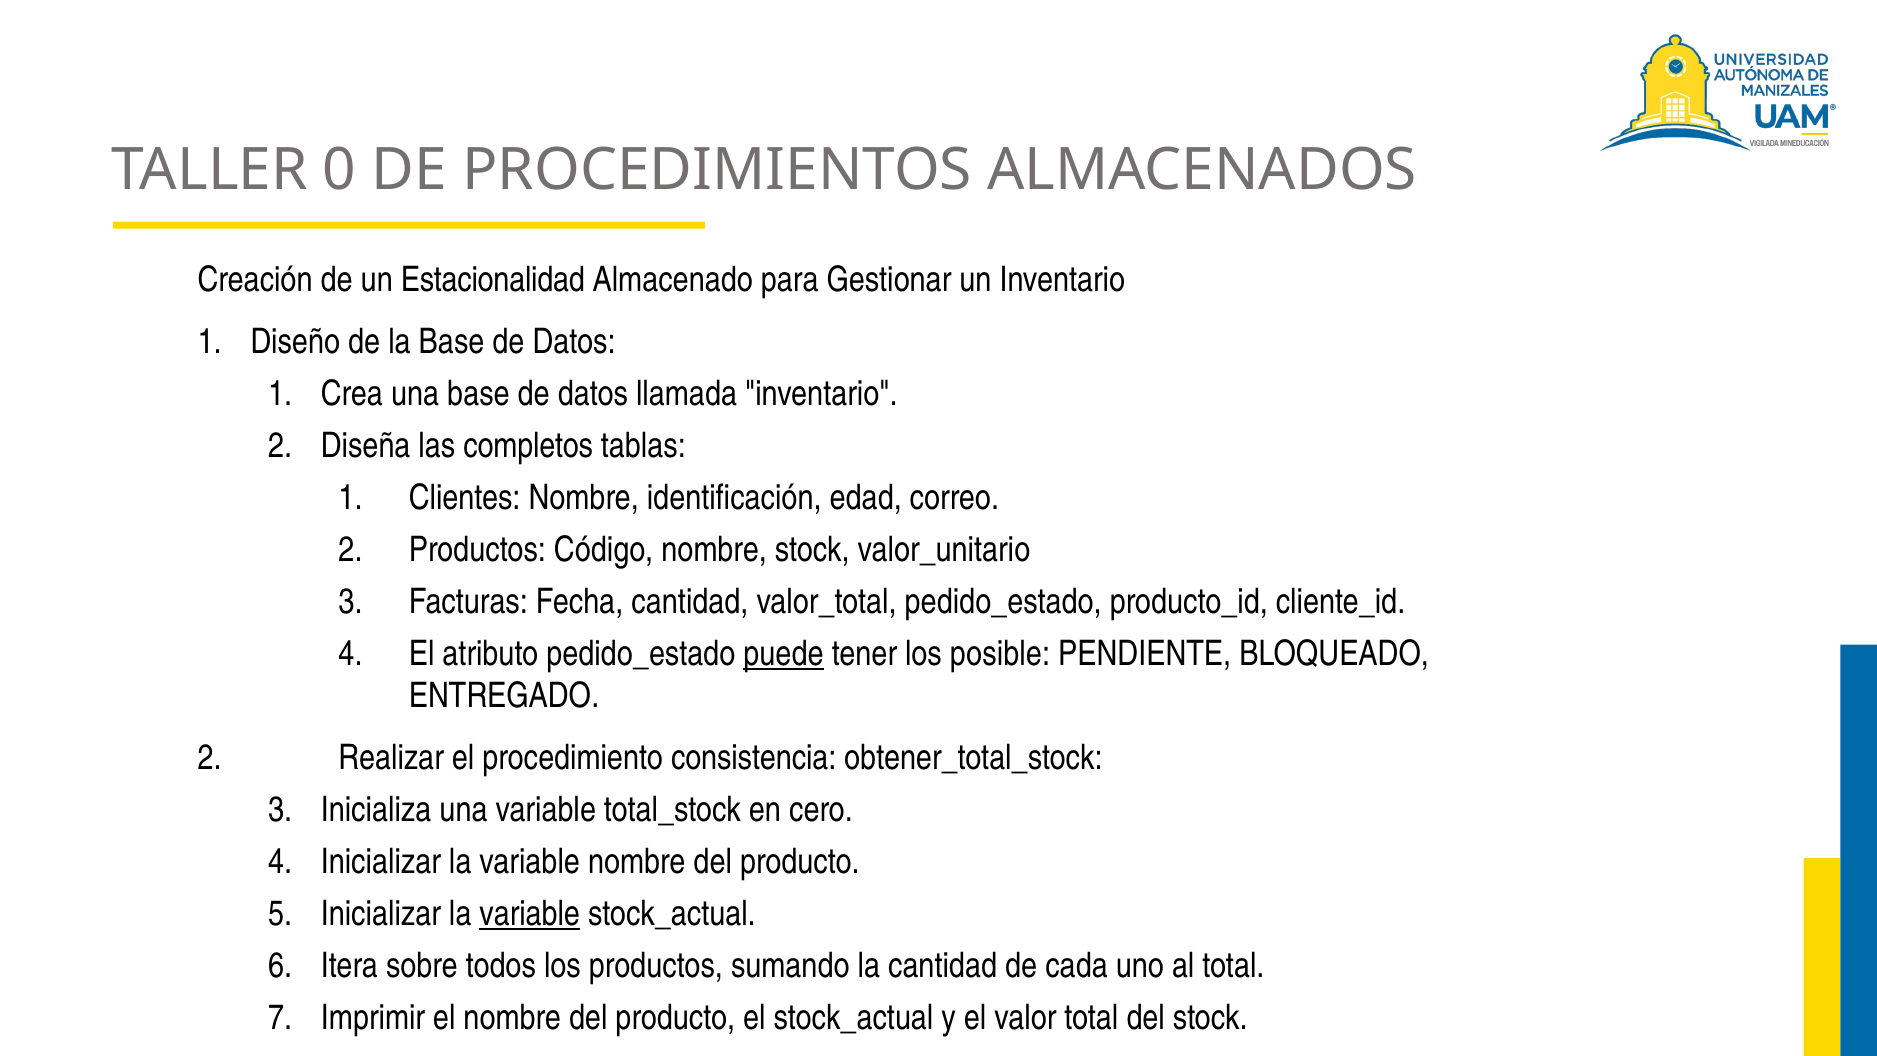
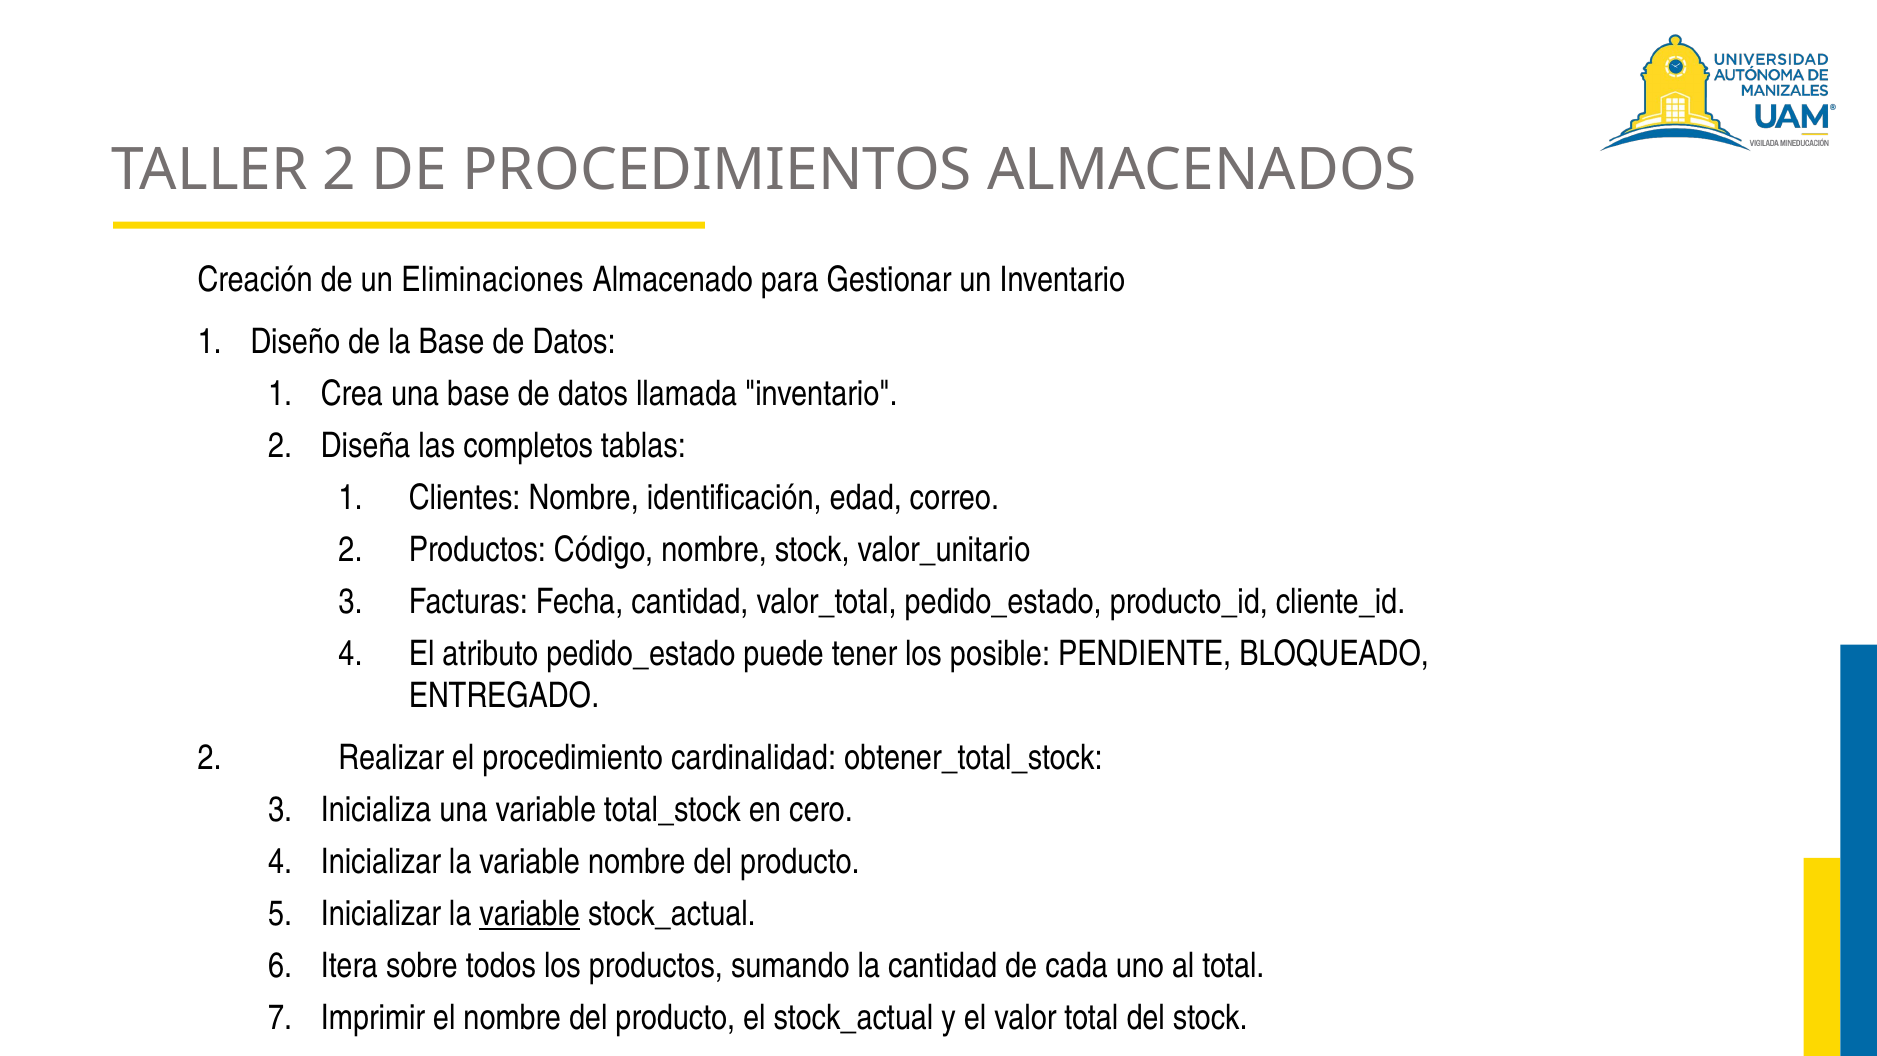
TALLER 0: 0 -> 2
Estacionalidad: Estacionalidad -> Eliminaciones
puede underline: present -> none
consistencia: consistencia -> cardinalidad
